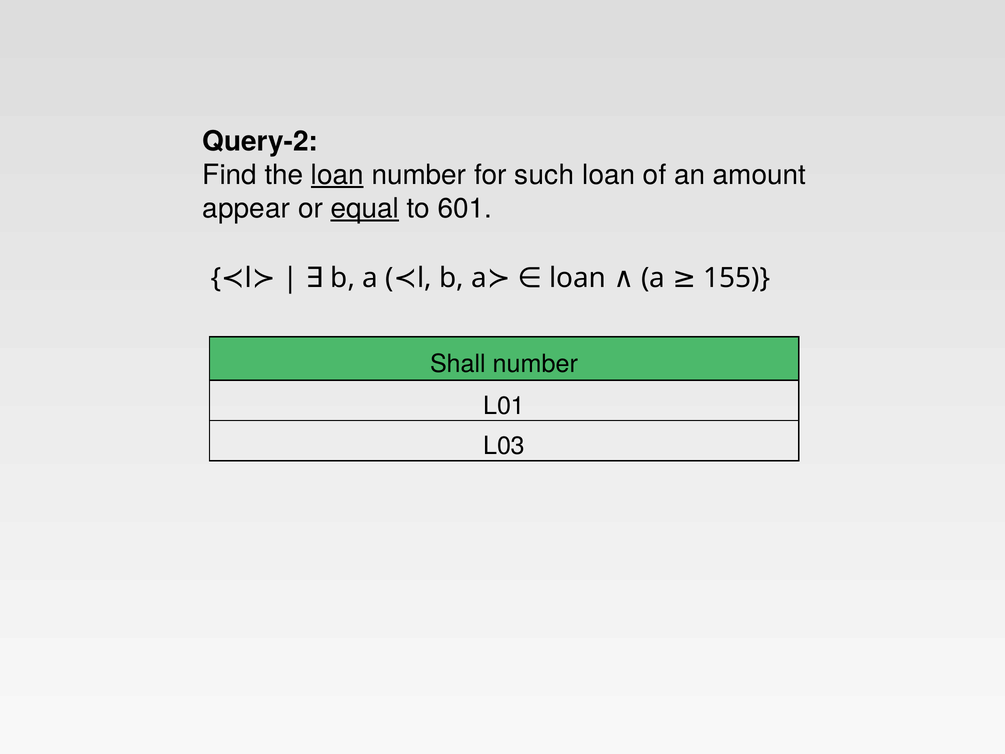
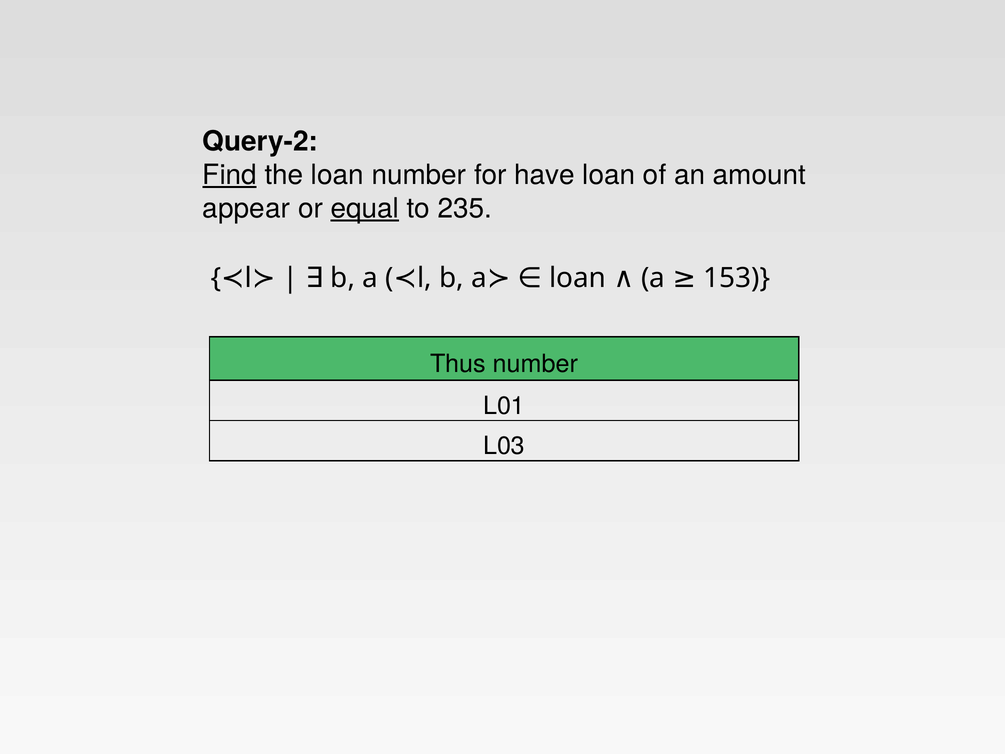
Find underline: none -> present
loan at (337, 175) underline: present -> none
such: such -> have
601: 601 -> 235
155: 155 -> 153
Shall: Shall -> Thus
